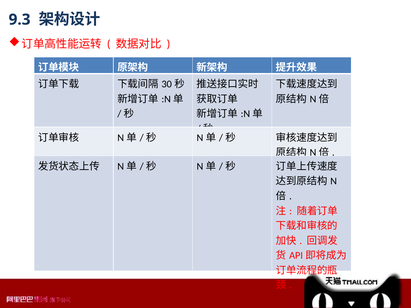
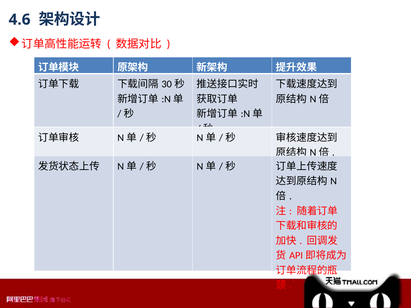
9.3: 9.3 -> 4.6
